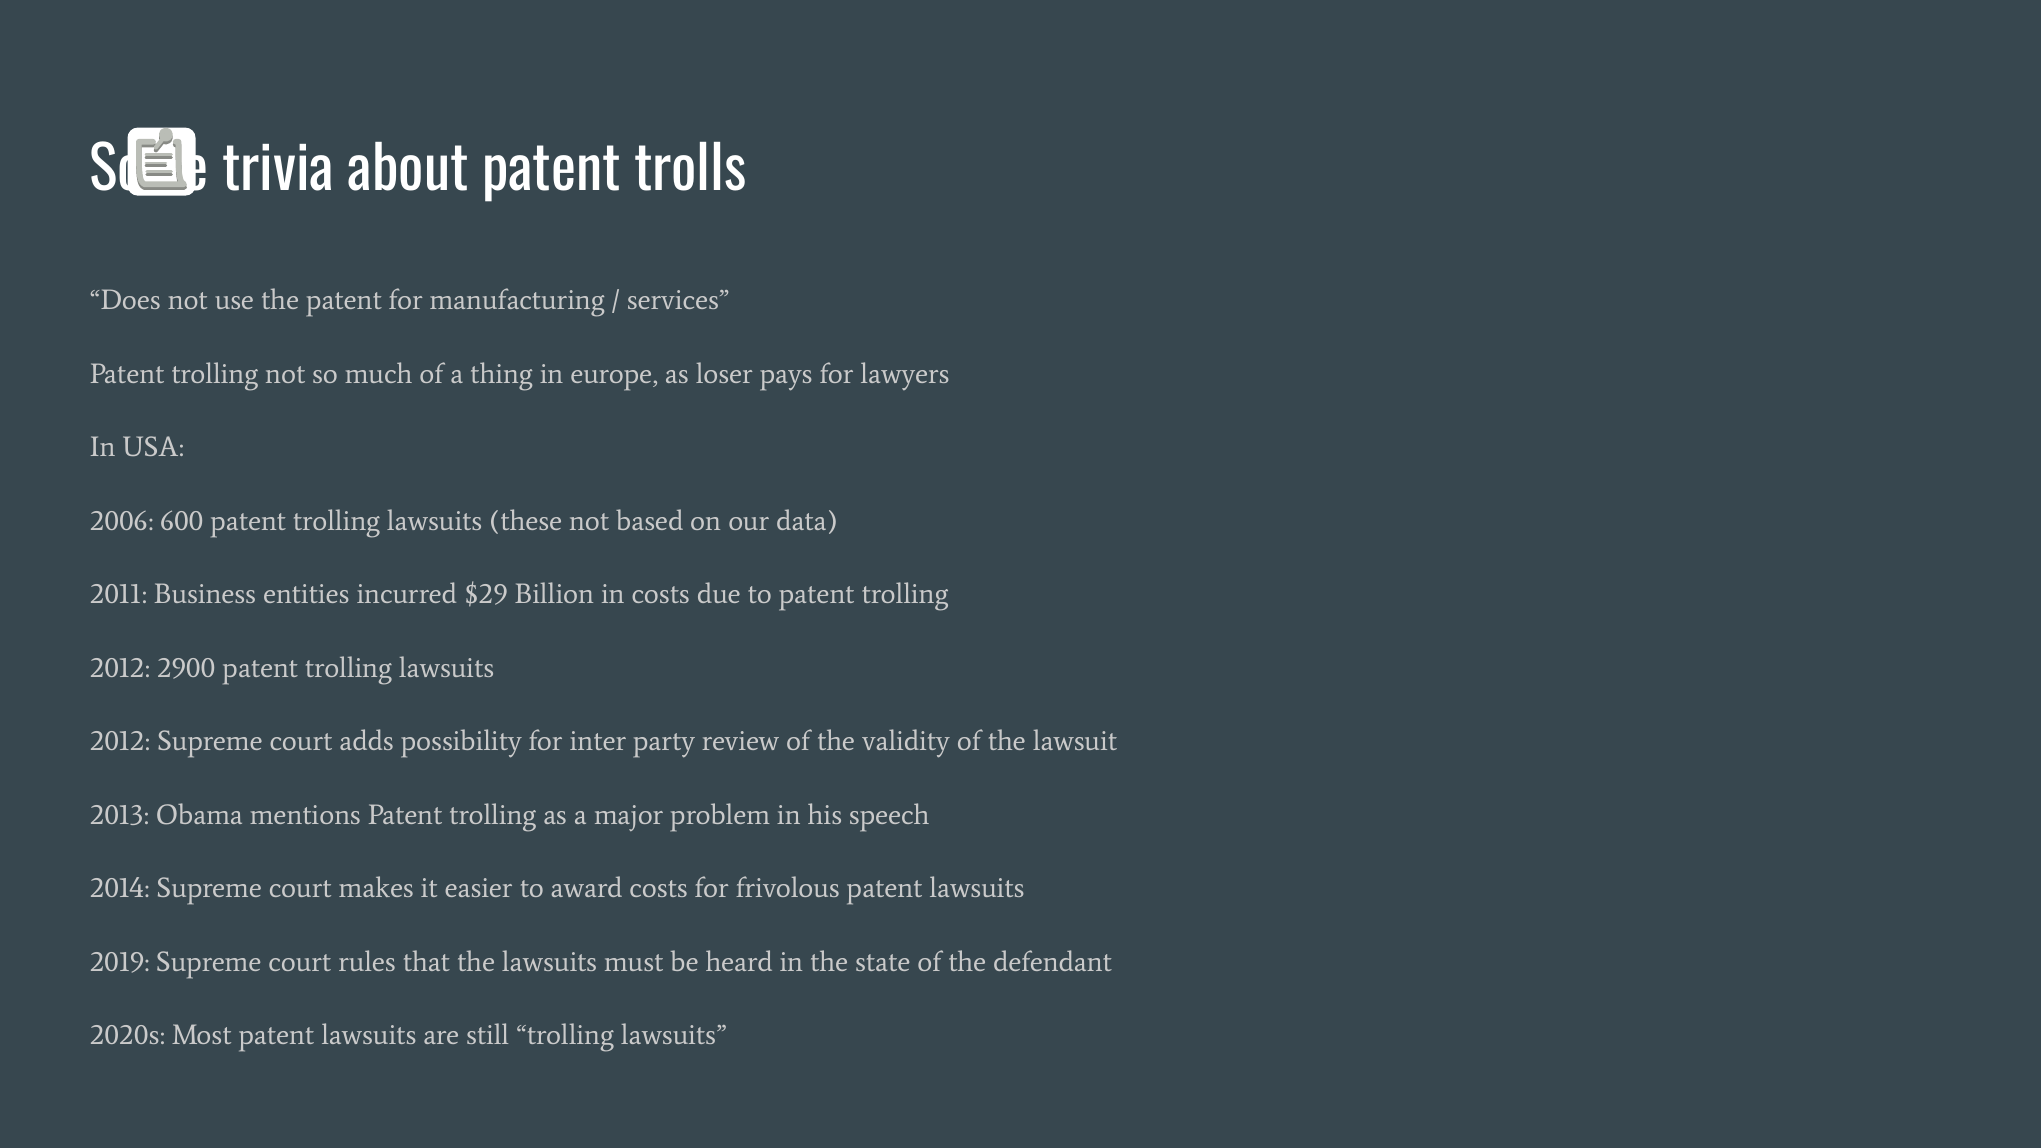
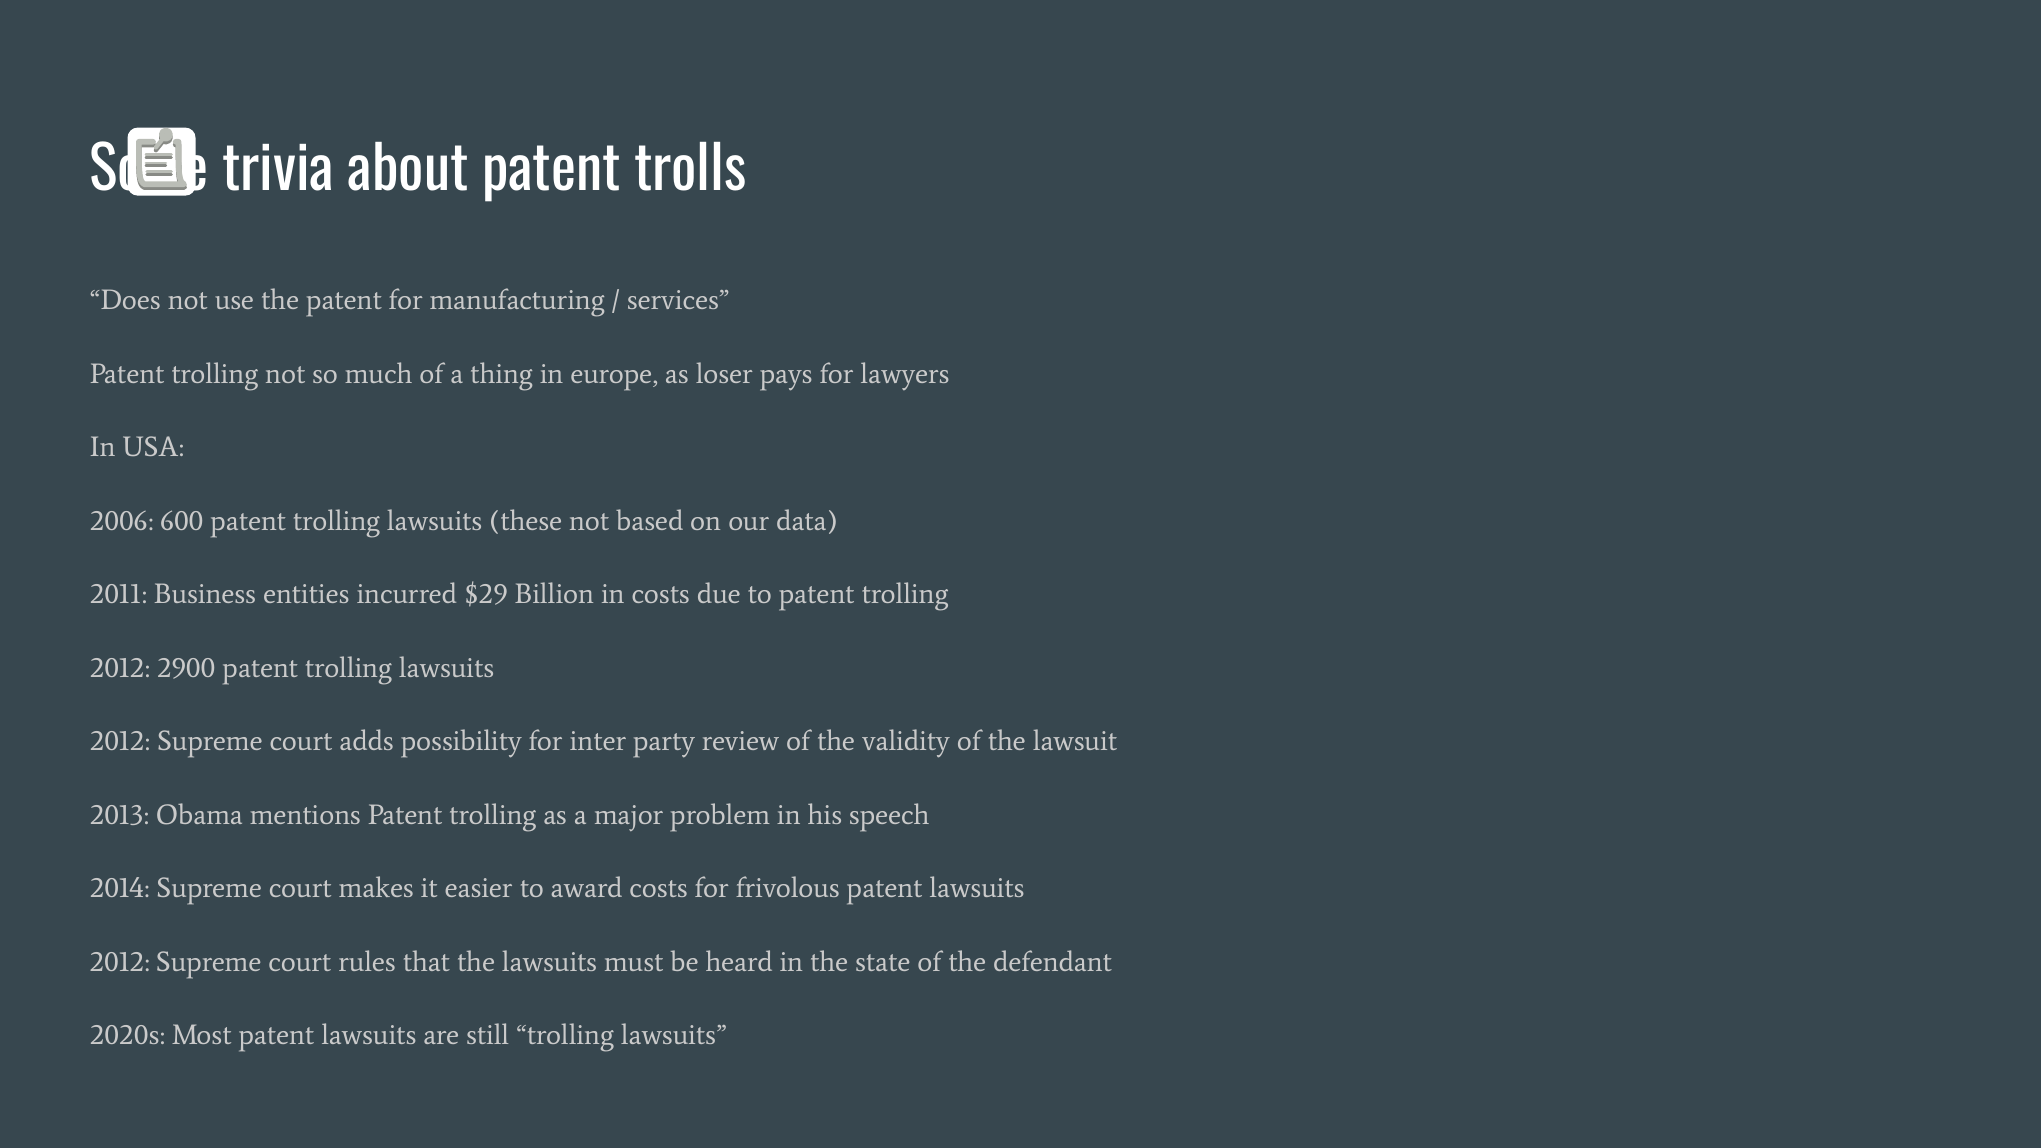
2019 at (120, 962): 2019 -> 2012
